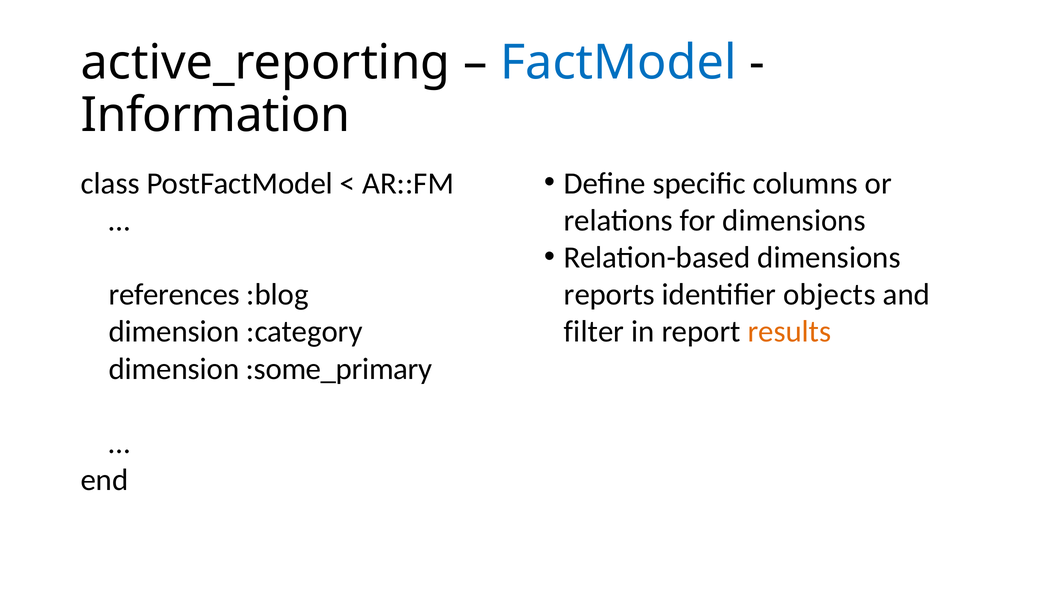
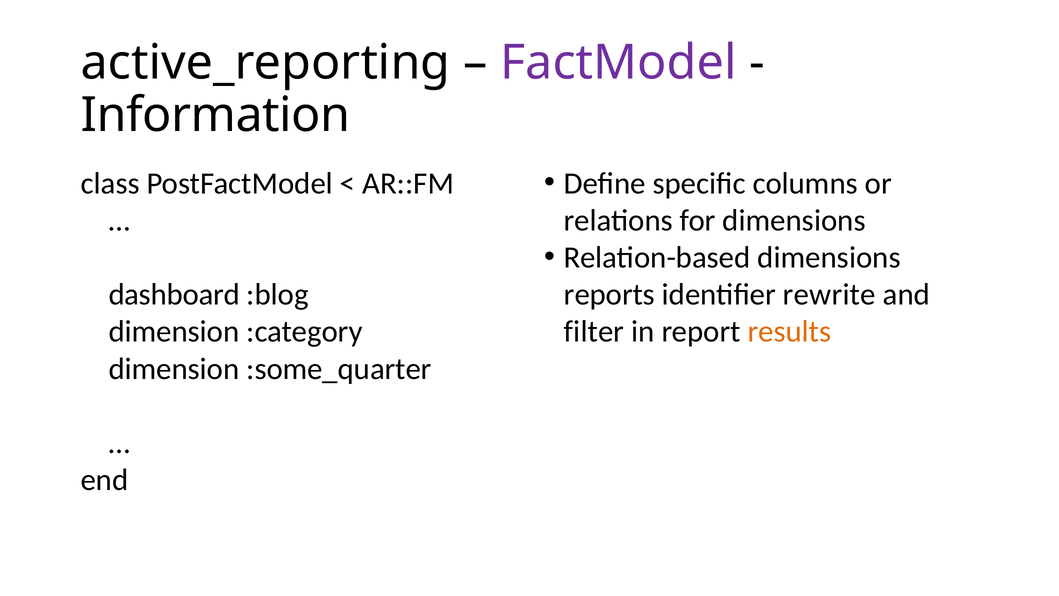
FactModel colour: blue -> purple
references: references -> dashboard
objects: objects -> rewrite
:some_primary: :some_primary -> :some_quarter
